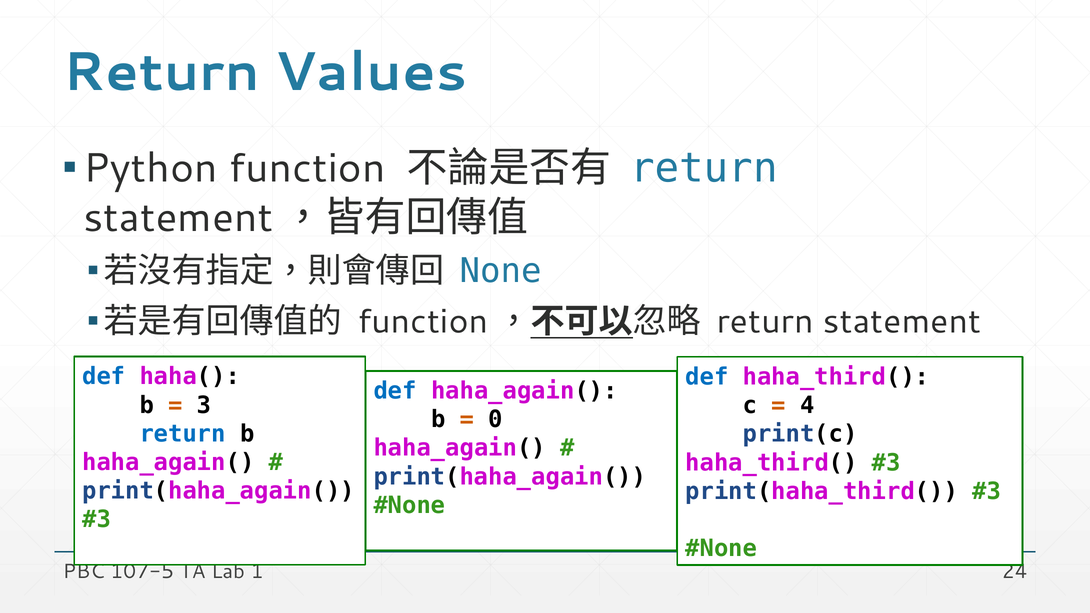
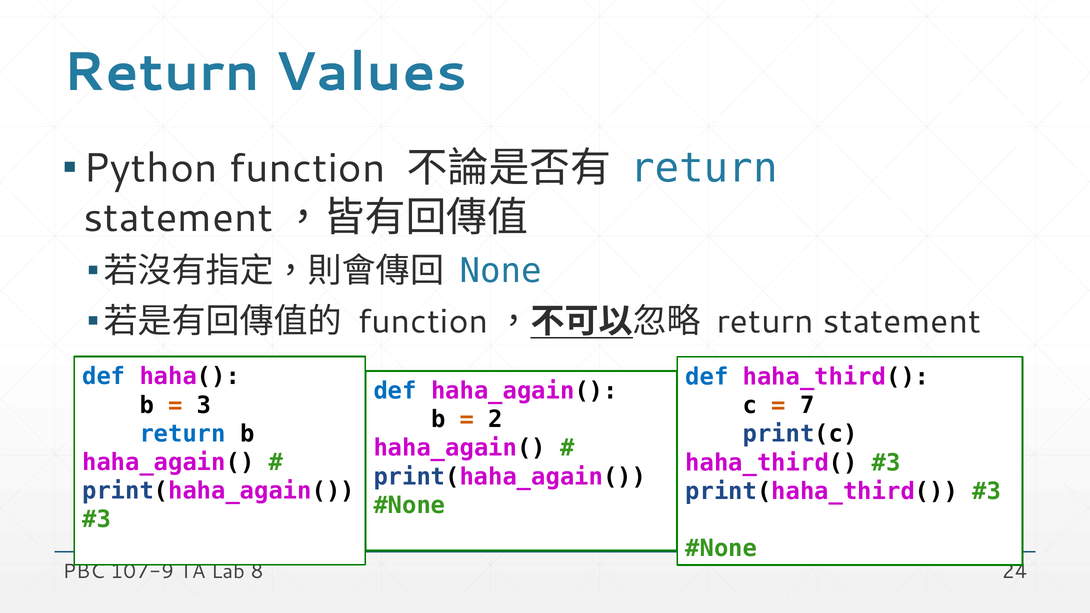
4: 4 -> 7
0: 0 -> 2
107-5: 107-5 -> 107-9
1: 1 -> 8
